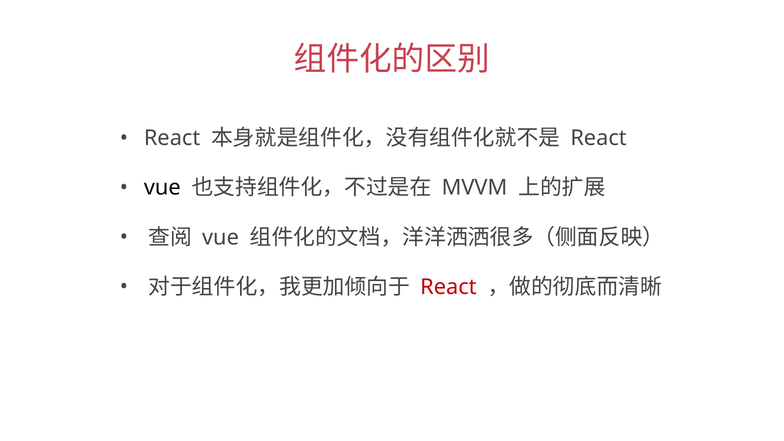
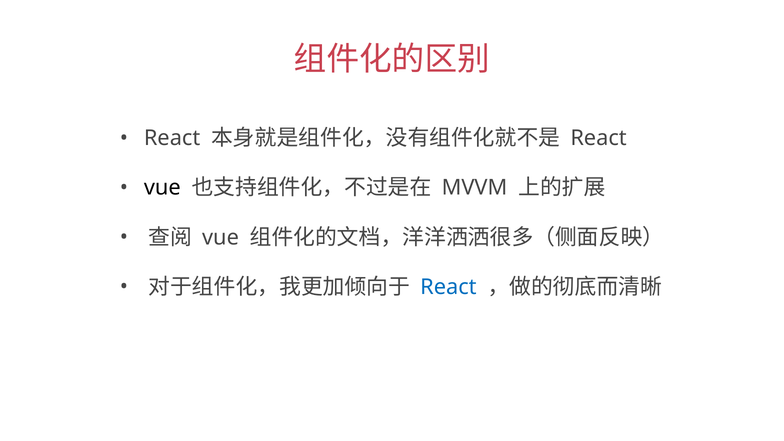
React at (448, 287) colour: red -> blue
